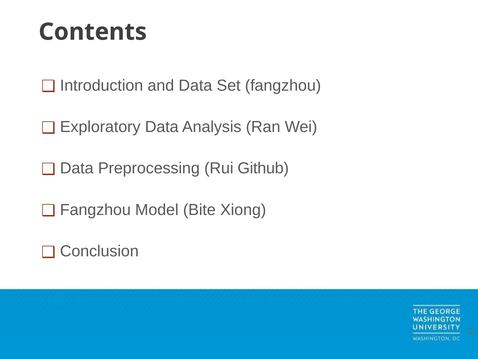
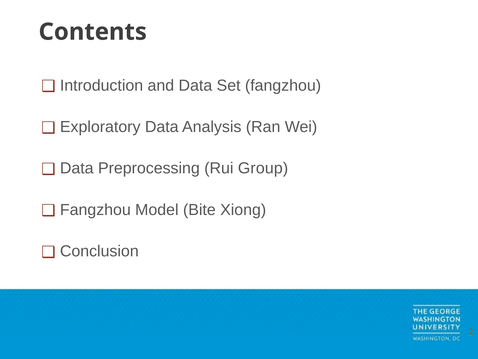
Github: Github -> Group
